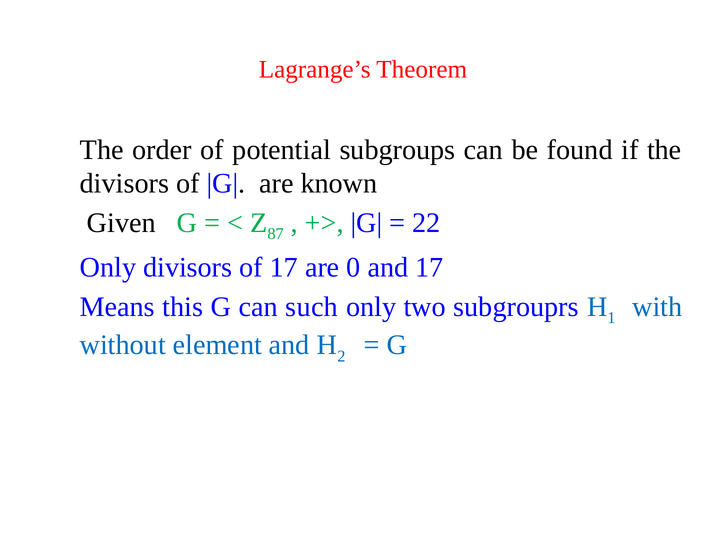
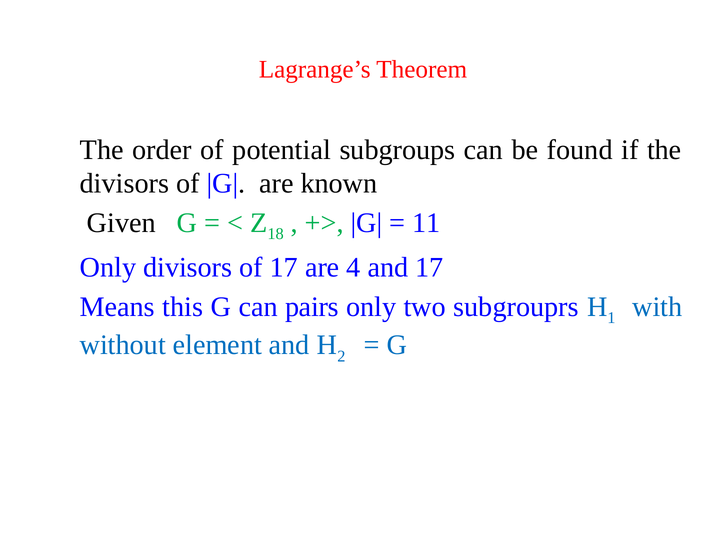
87: 87 -> 18
22: 22 -> 11
0: 0 -> 4
such: such -> pairs
